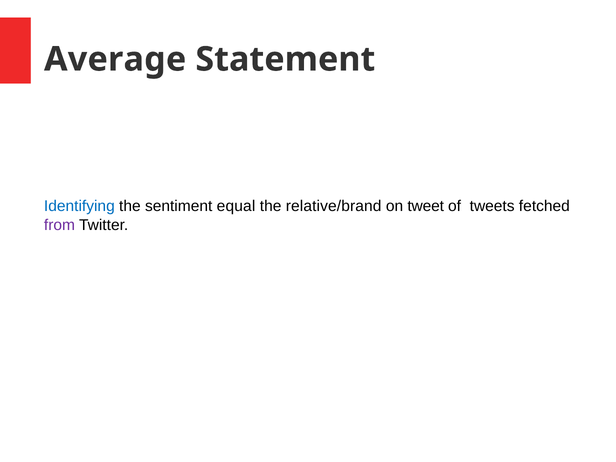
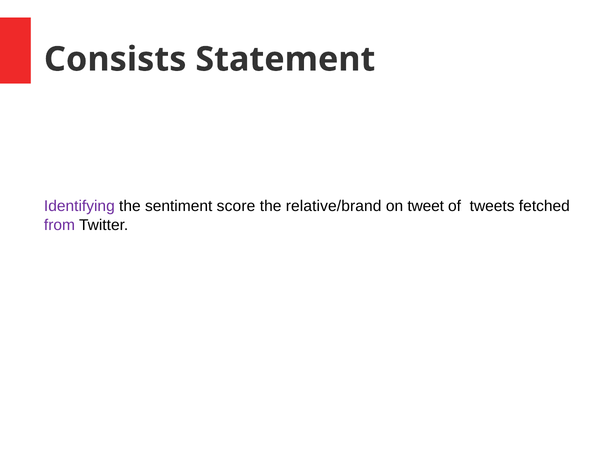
Average: Average -> Consists
Identifying colour: blue -> purple
equal: equal -> score
